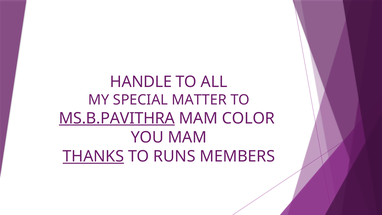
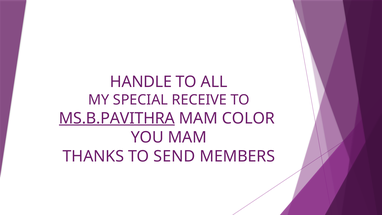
MATTER: MATTER -> RECEIVE
THANKS underline: present -> none
RUNS: RUNS -> SEND
